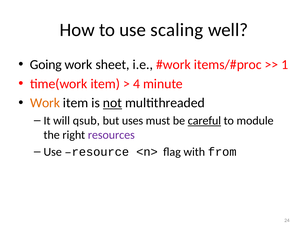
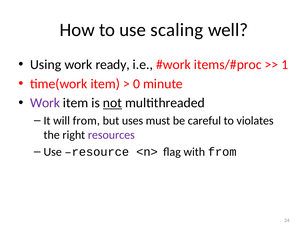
Going: Going -> Using
sheet: sheet -> ready
4: 4 -> 0
Work at (45, 103) colour: orange -> purple
will qsub: qsub -> from
careful underline: present -> none
module: module -> violates
